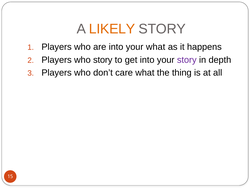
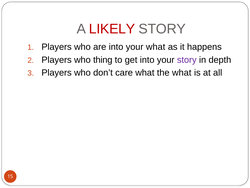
LIKELY colour: orange -> red
who story: story -> thing
the thing: thing -> what
